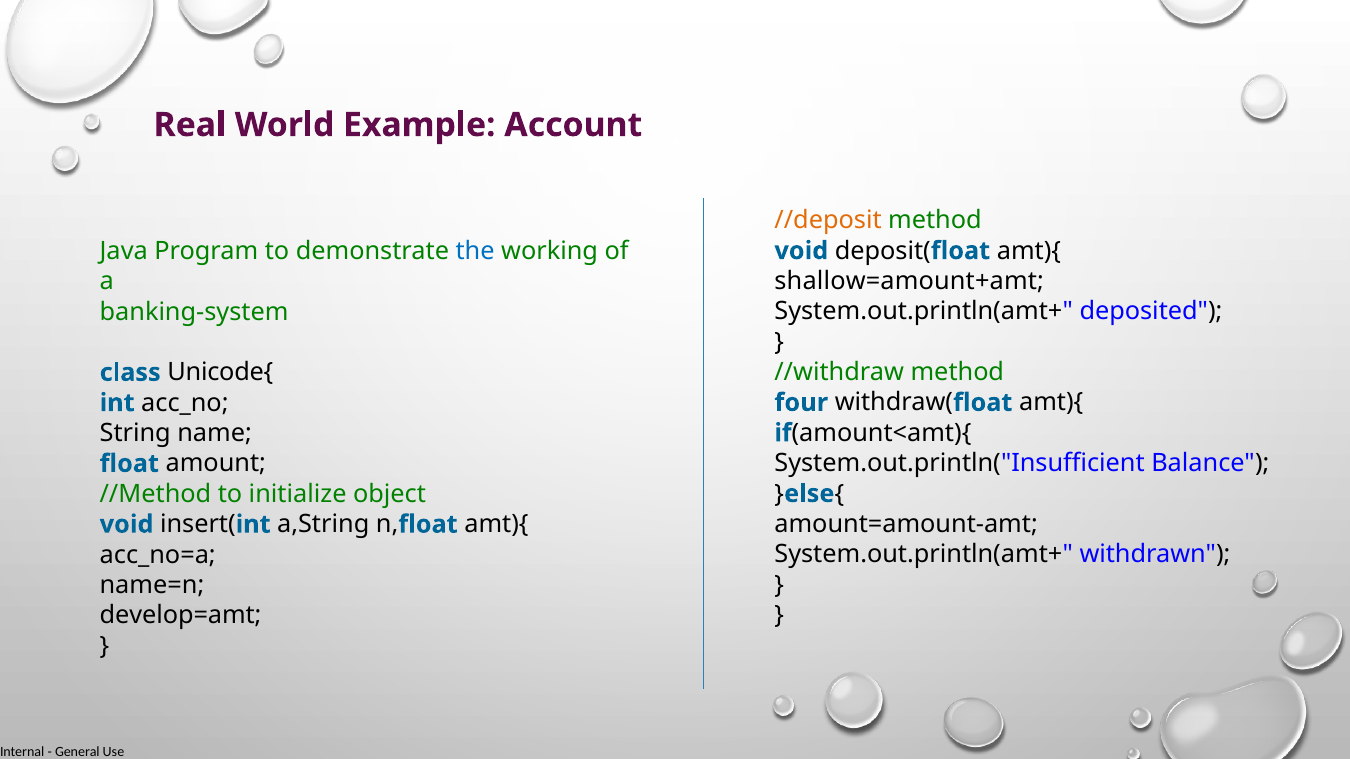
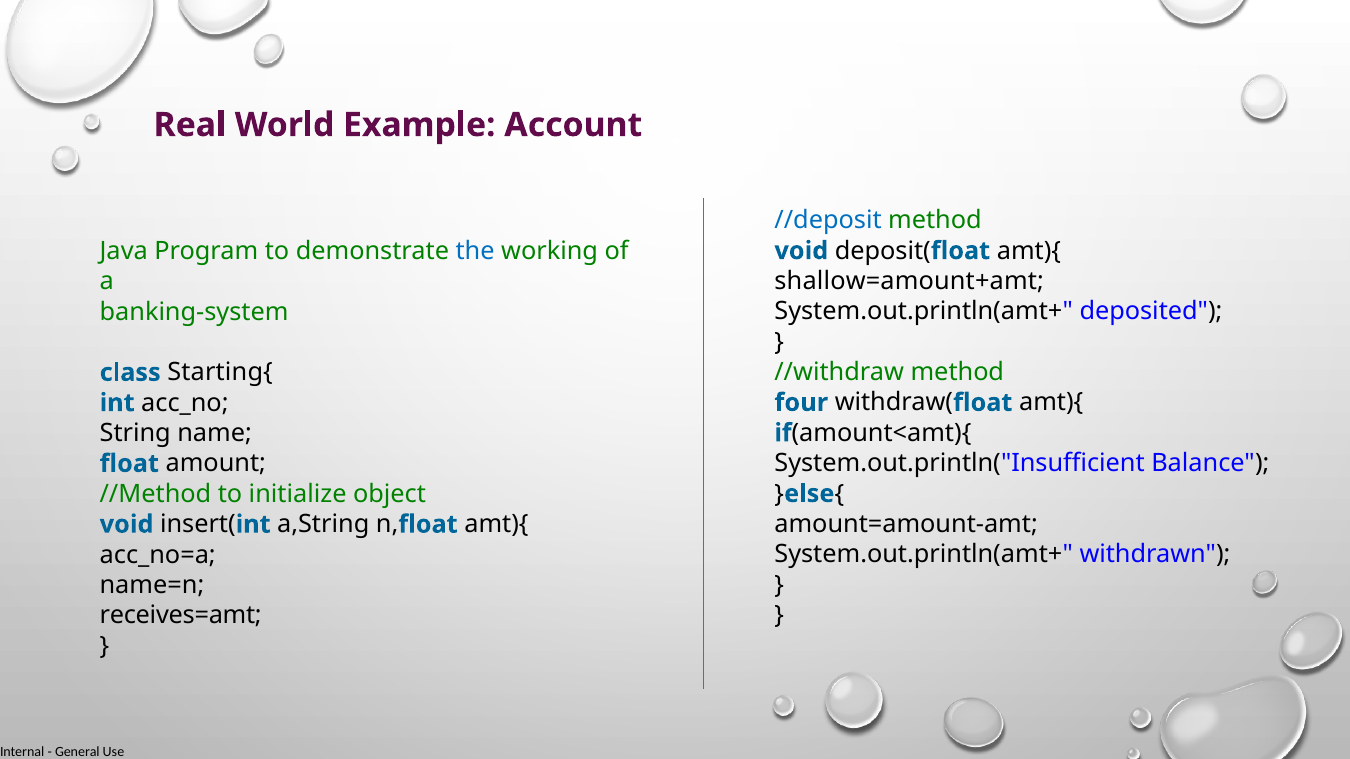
//deposit colour: orange -> blue
Unicode{: Unicode{ -> Starting{
develop=amt: develop=amt -> receives=amt
